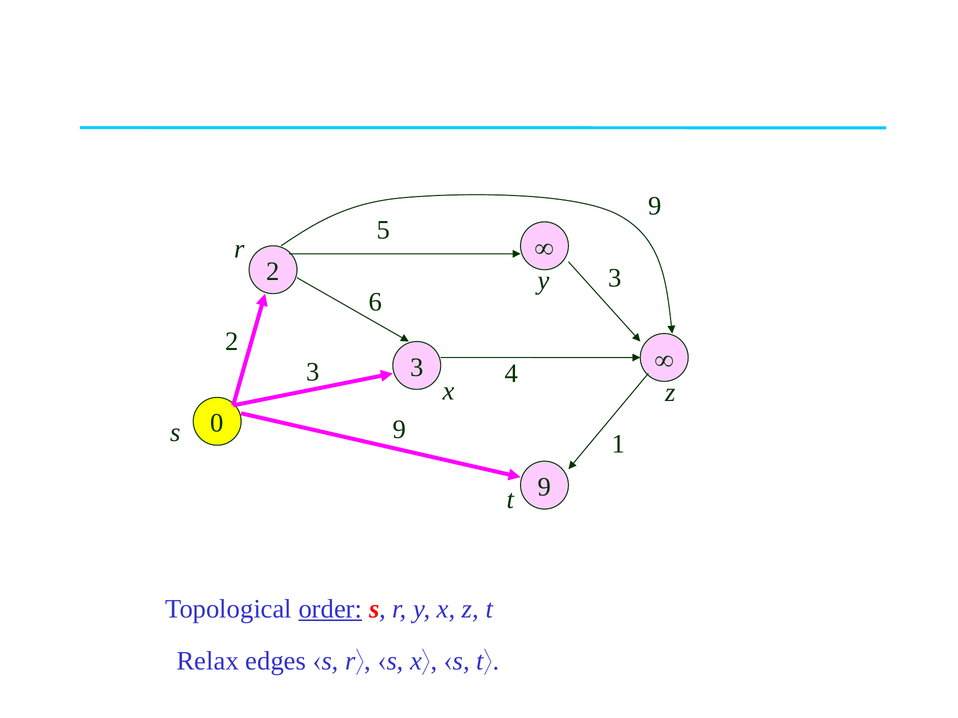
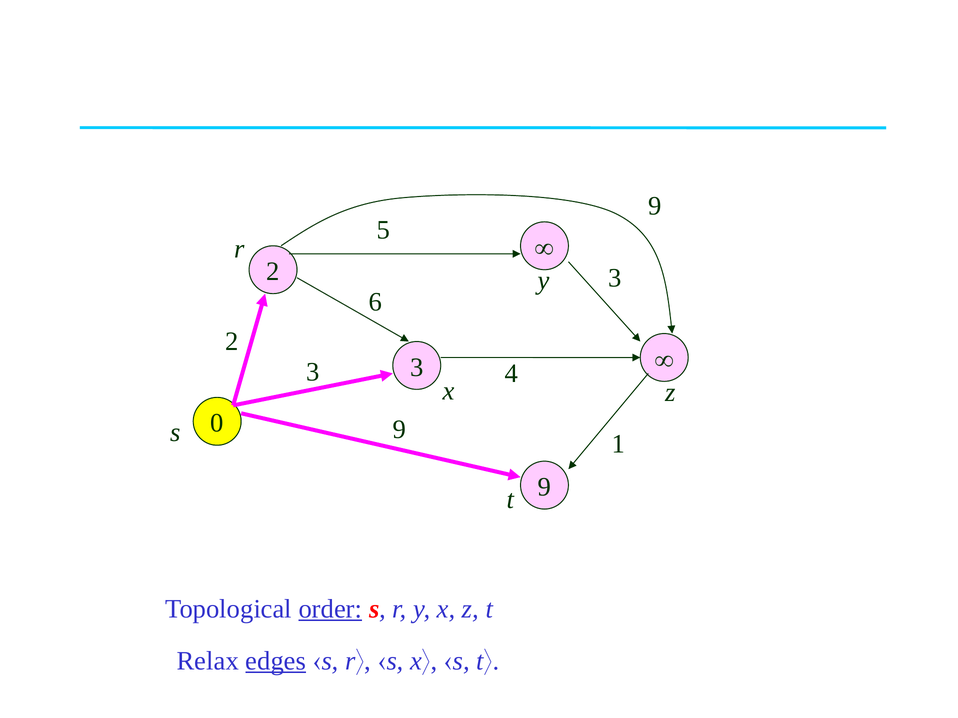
edges underline: none -> present
